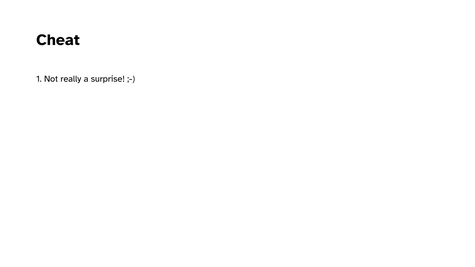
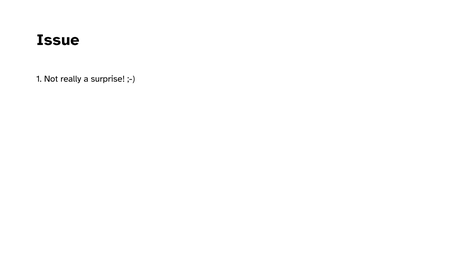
Cheat: Cheat -> Issue
